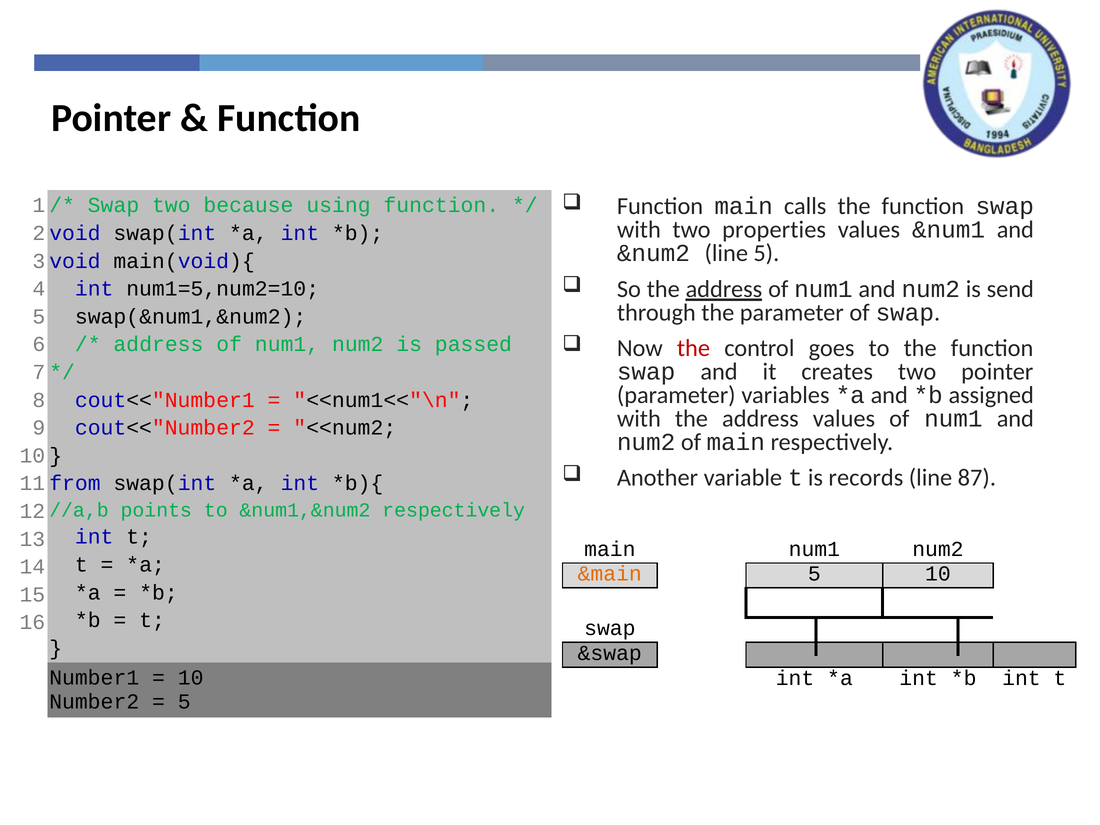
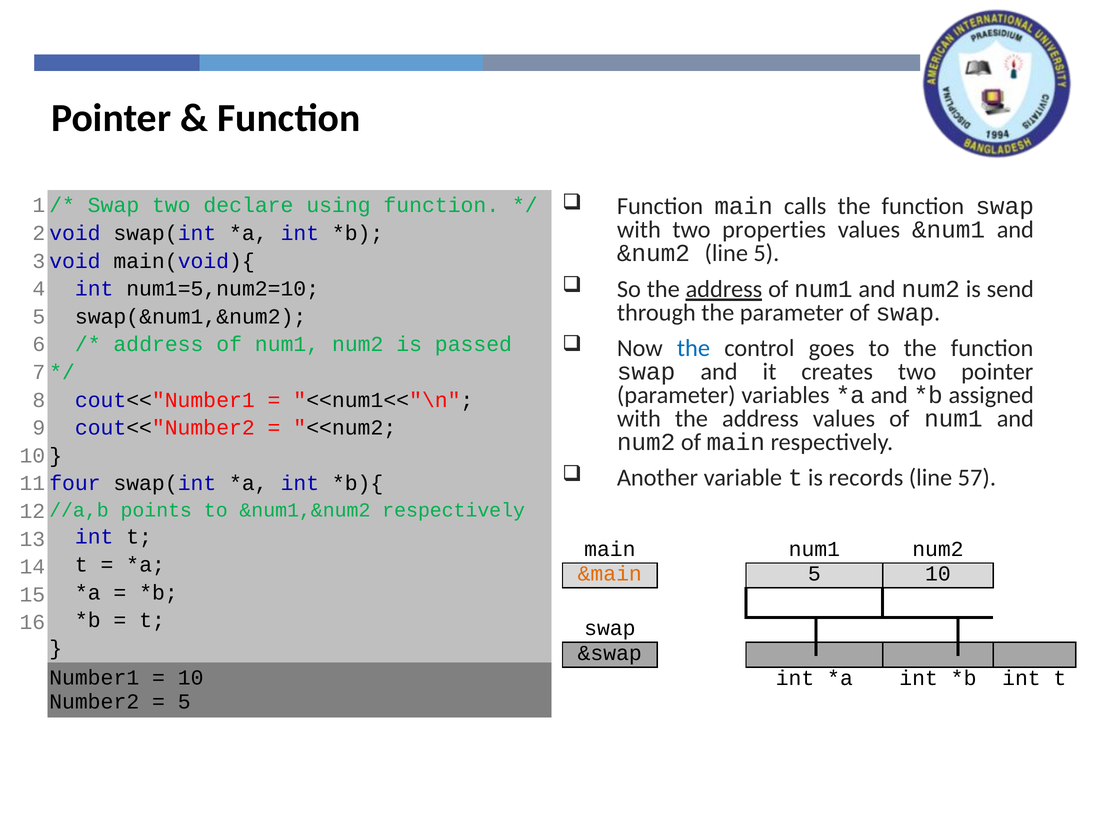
because: because -> declare
the at (694, 348) colour: red -> blue
87: 87 -> 57
from: from -> four
